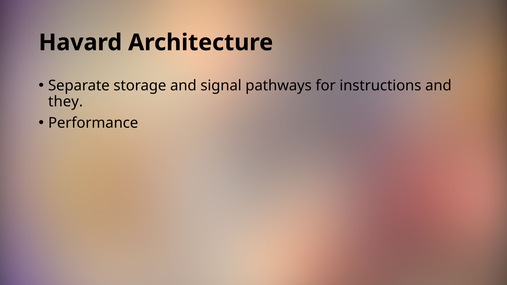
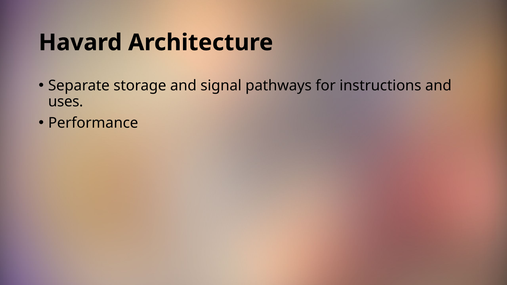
they: they -> uses
